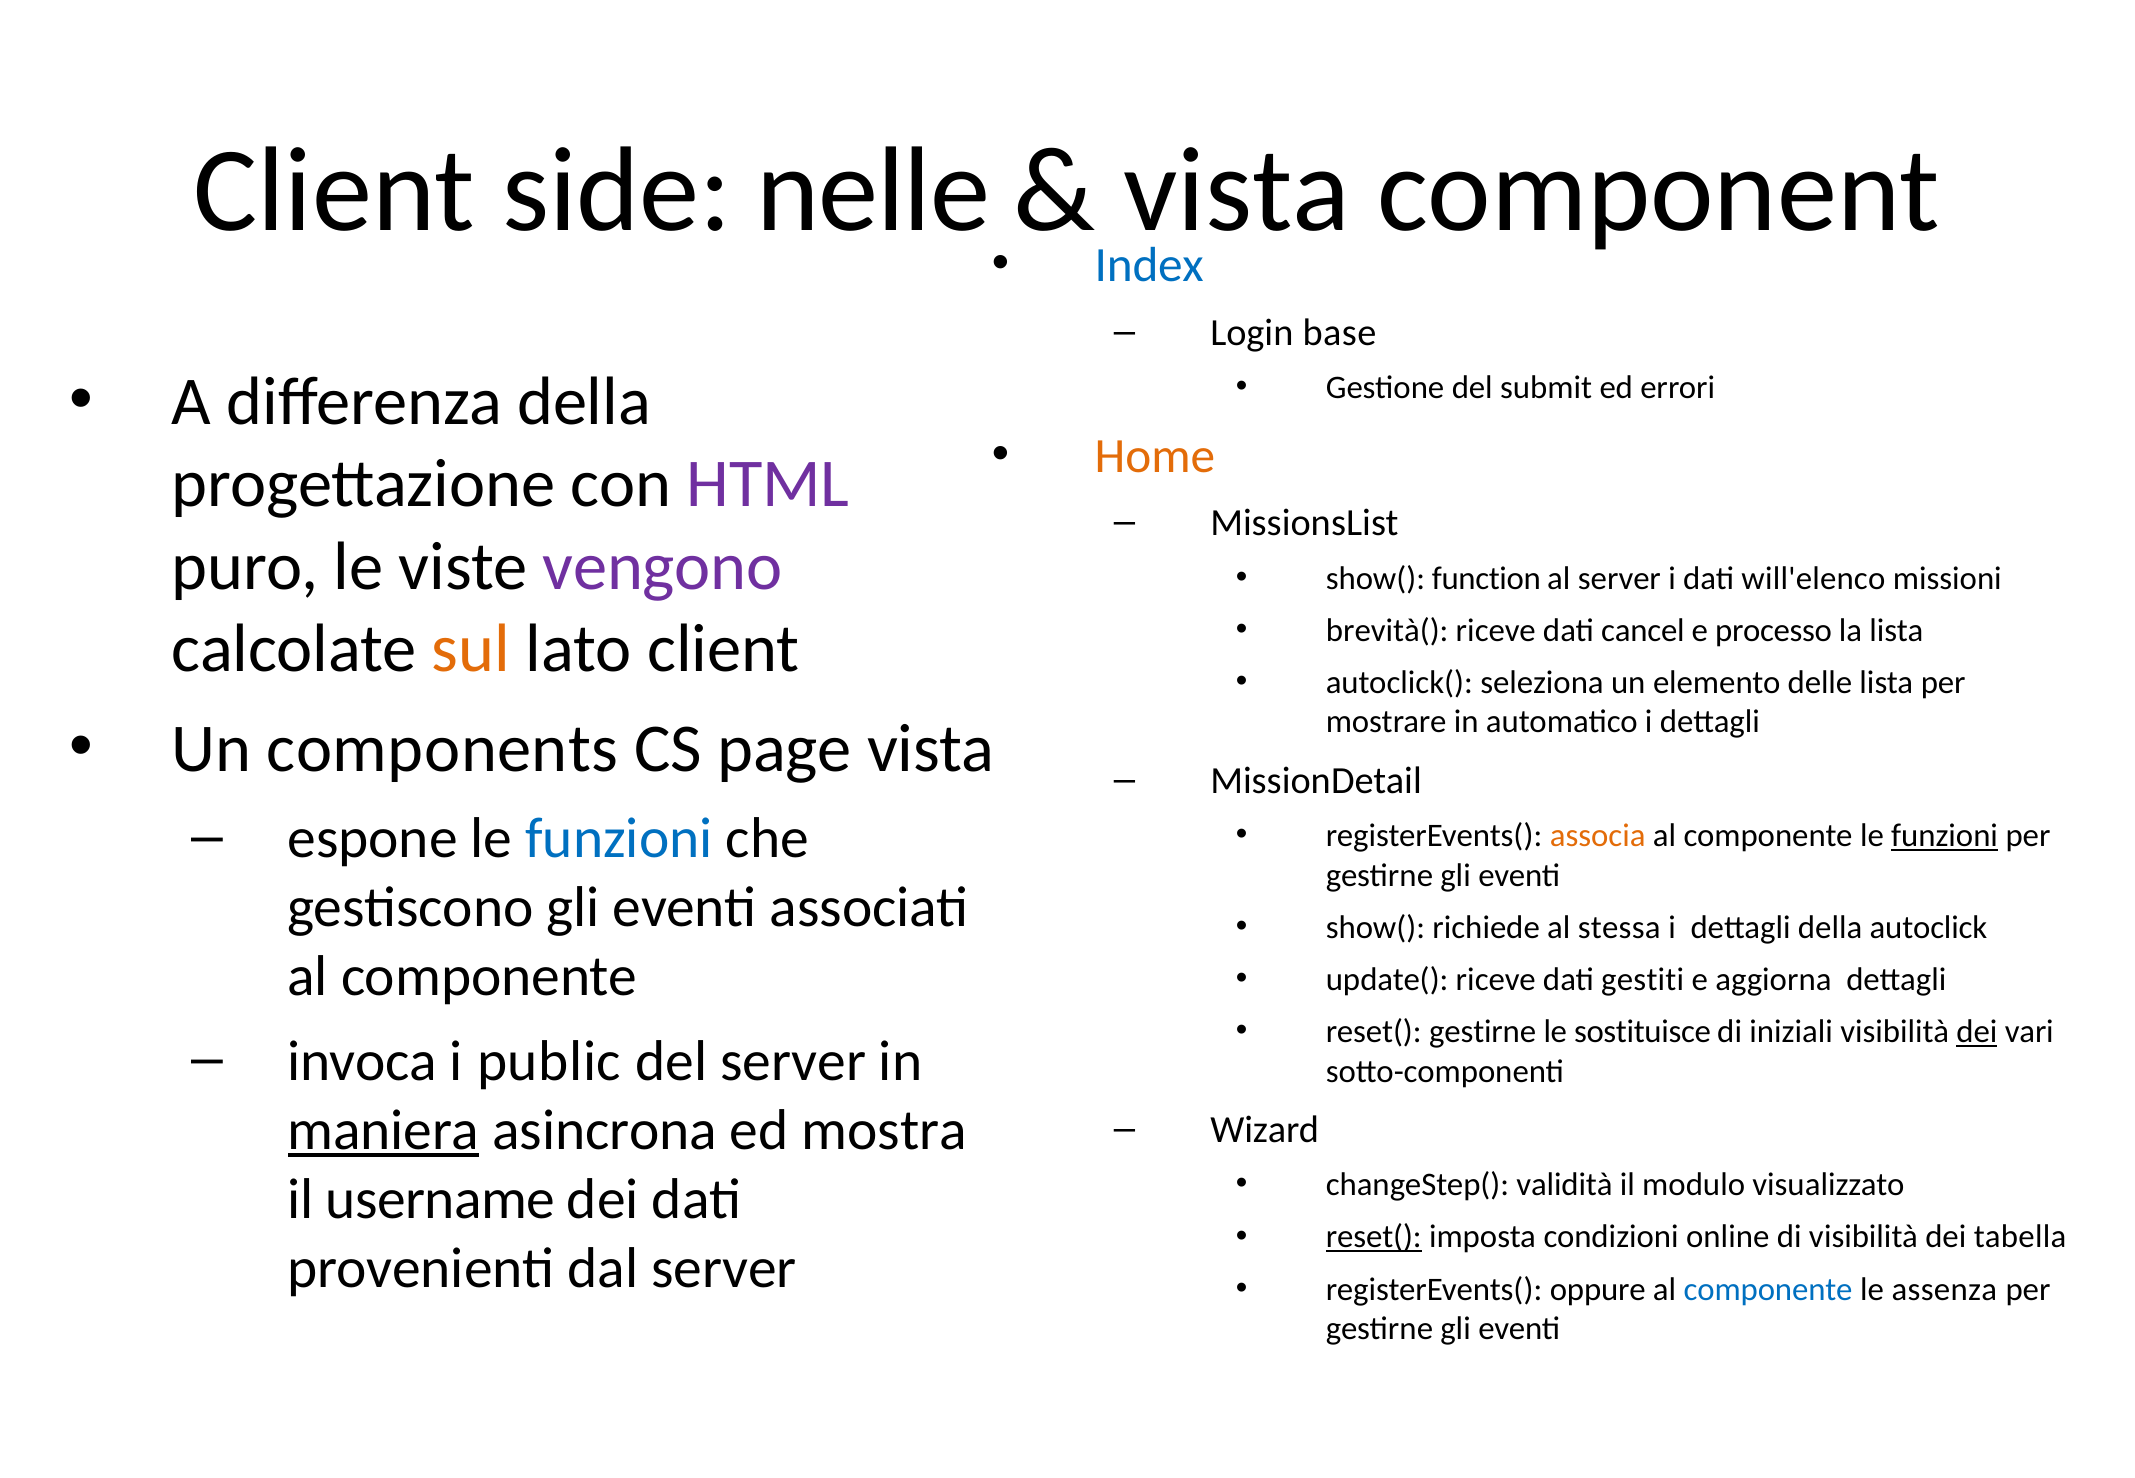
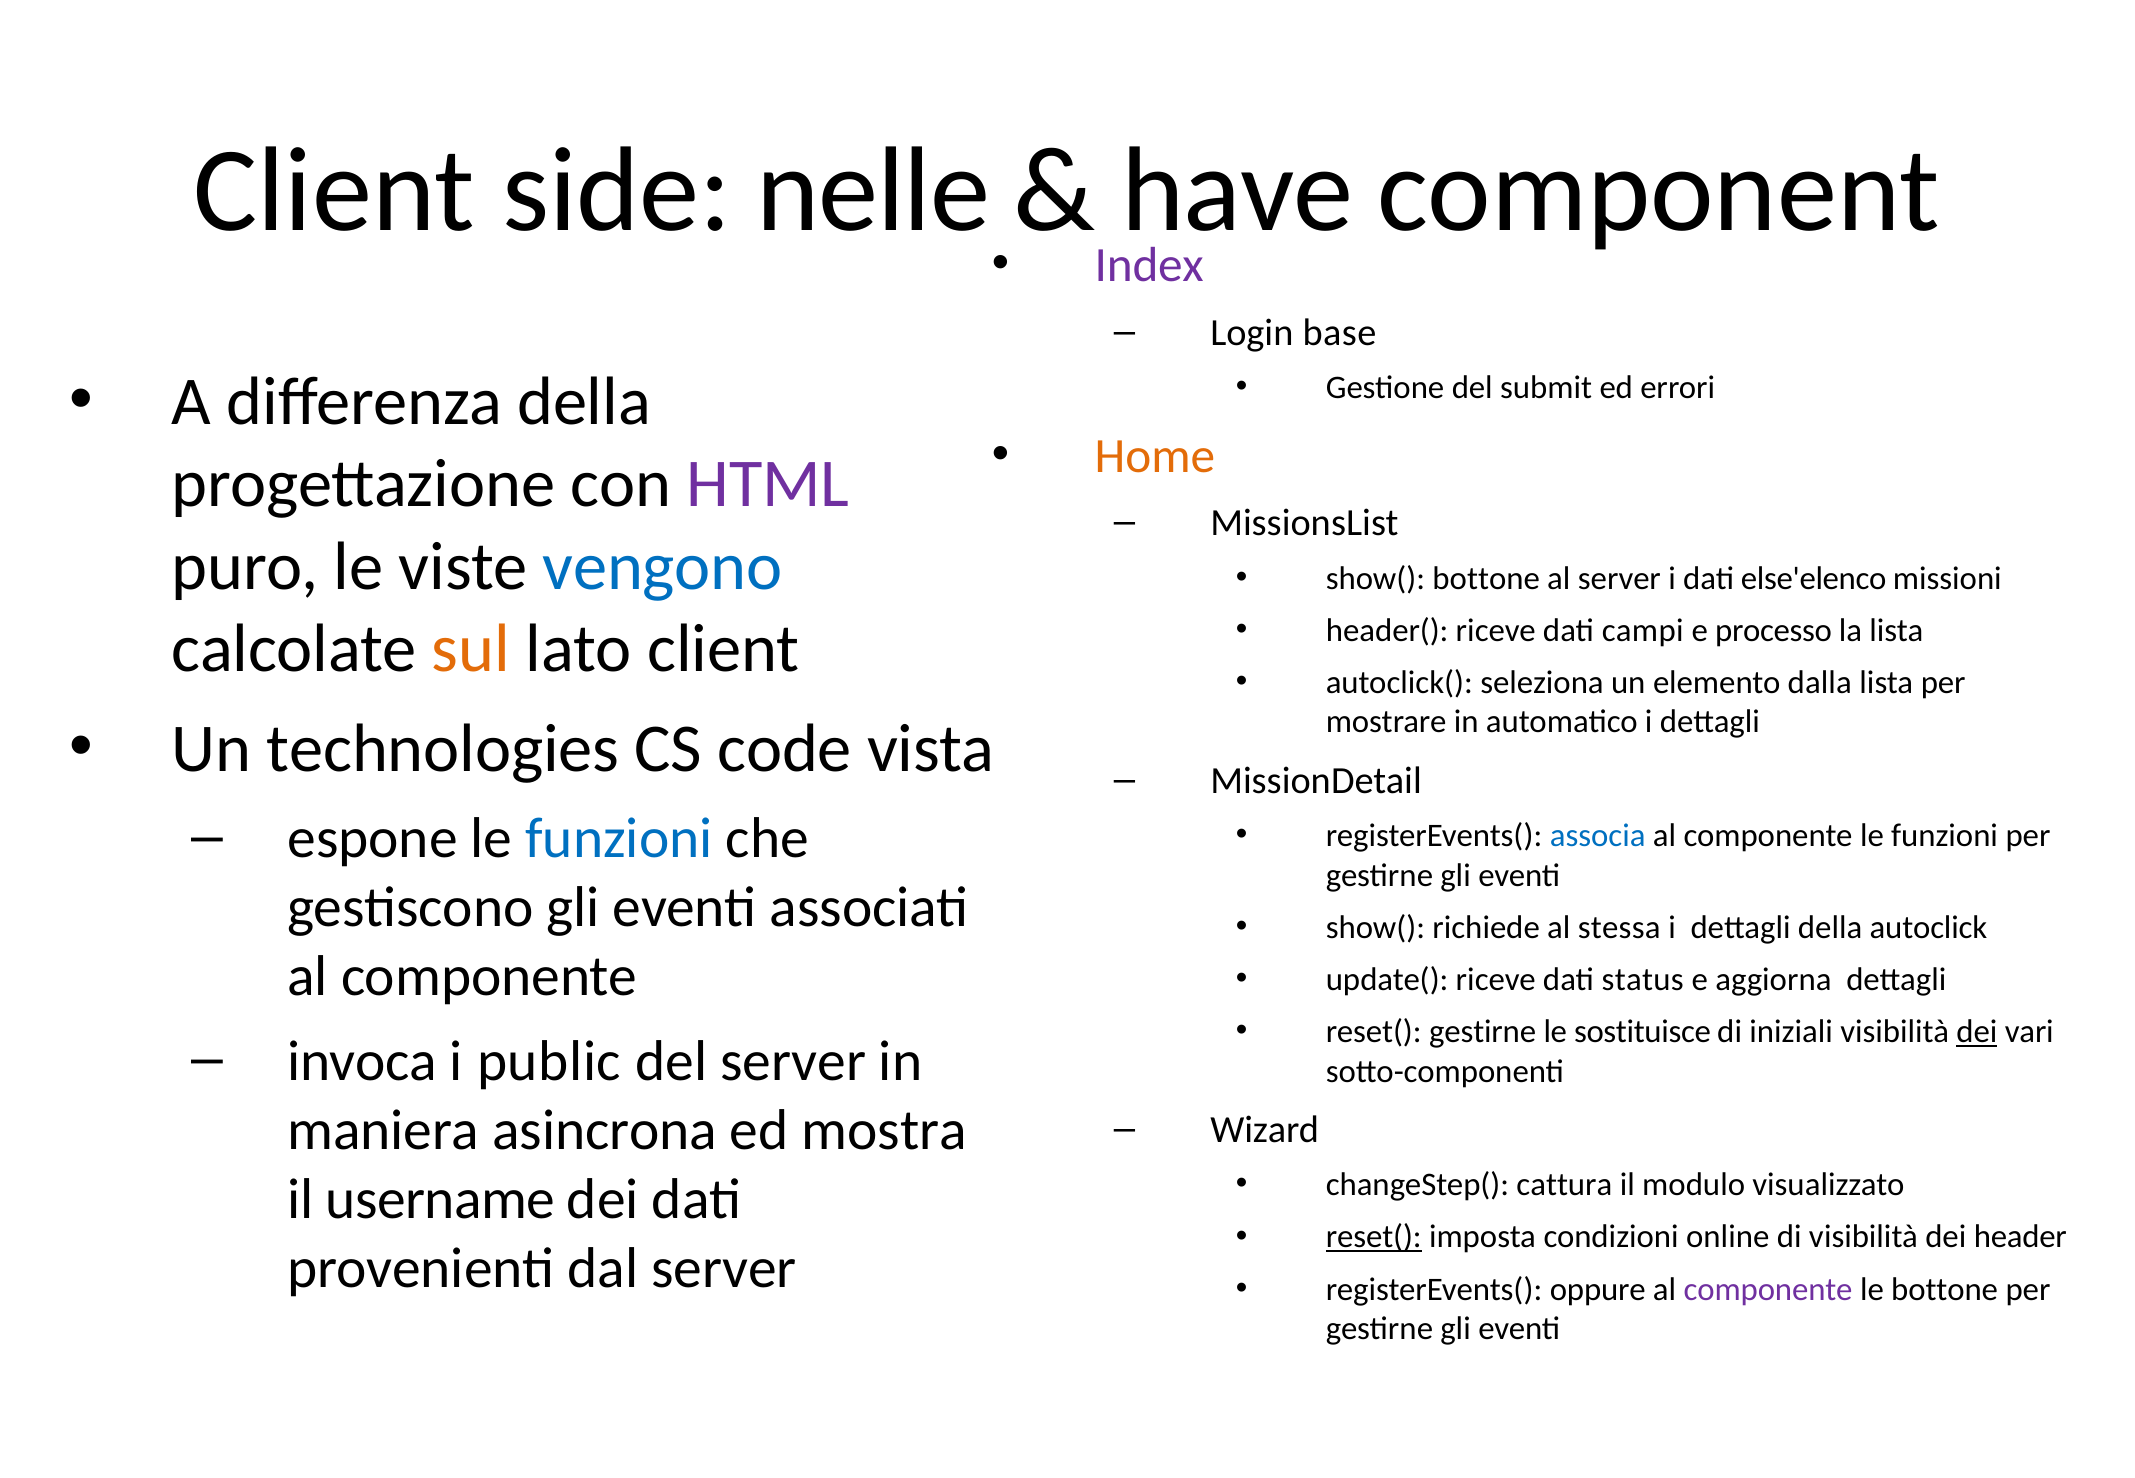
vista at (1237, 191): vista -> have
Index colour: blue -> purple
vengono colour: purple -> blue
show( function: function -> bottone
will'elenco: will'elenco -> else'elenco
brevità(: brevità( -> header(
cancel: cancel -> campi
delle: delle -> dalla
components: components -> technologies
page: page -> code
associa colour: orange -> blue
funzioni at (1945, 836) underline: present -> none
gestiti: gestiti -> status
maniera underline: present -> none
validità: validità -> cattura
tabella: tabella -> header
componente at (1768, 1289) colour: blue -> purple
le assenza: assenza -> bottone
